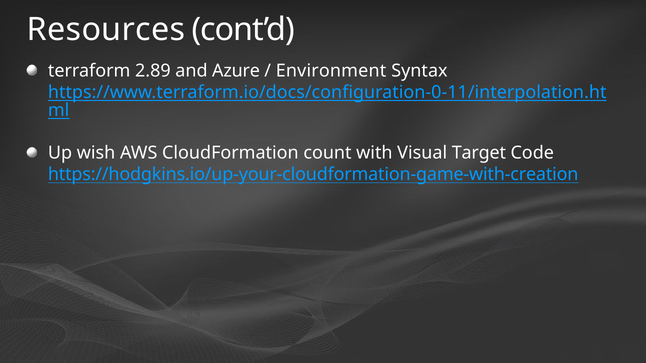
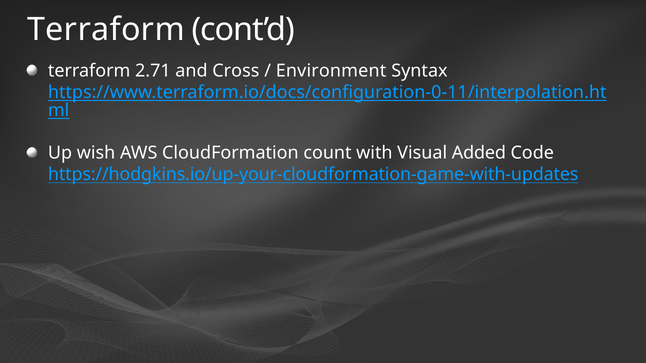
Resources at (106, 29): Resources -> Terraform
2.89: 2.89 -> 2.71
Azure: Azure -> Cross
Target: Target -> Added
https://hodgkins.io/up-your-cloudformation-game-with-creation: https://hodgkins.io/up-your-cloudformation-game-with-creation -> https://hodgkins.io/up-your-cloudformation-game-with-updates
